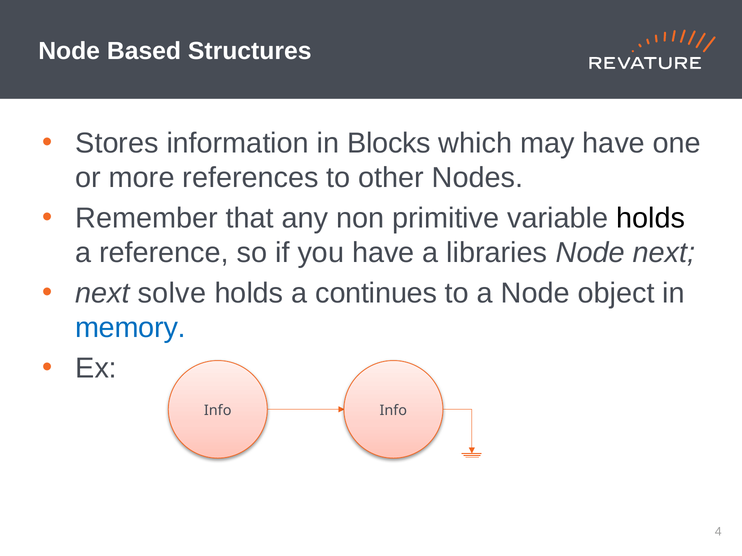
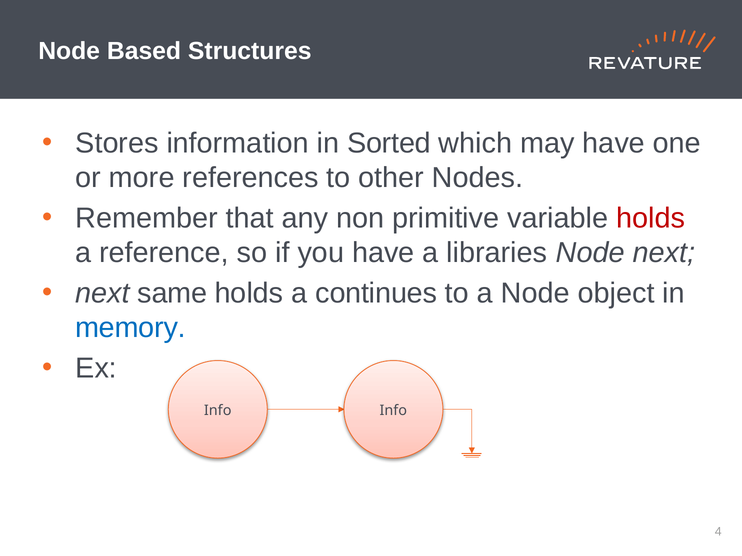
Blocks: Blocks -> Sorted
holds at (651, 218) colour: black -> red
solve: solve -> same
